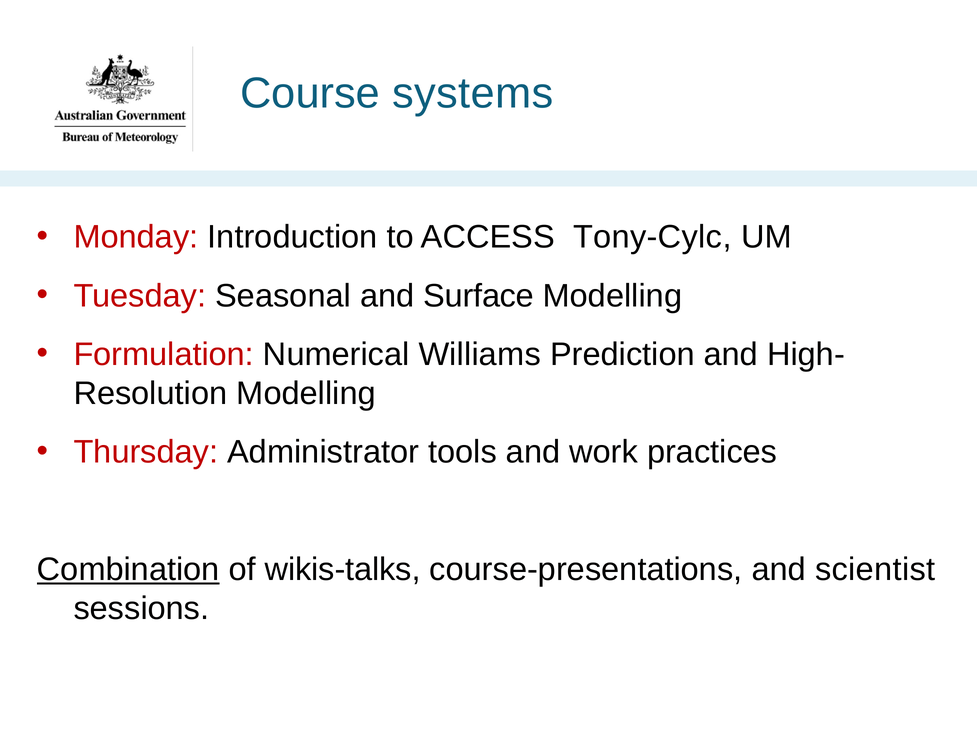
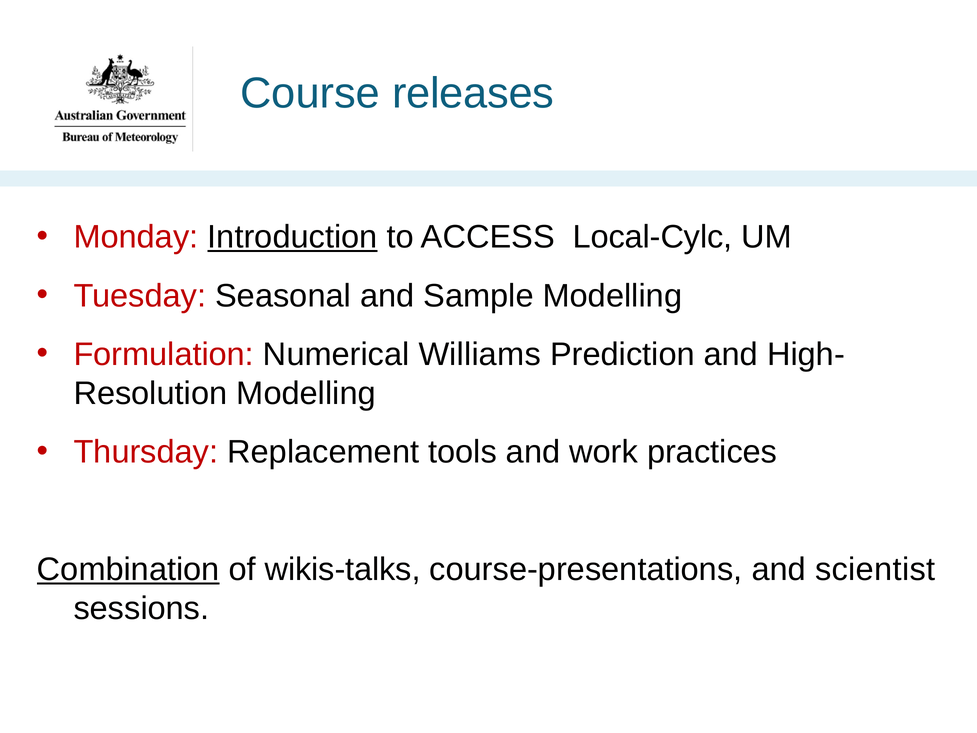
systems: systems -> releases
Introduction underline: none -> present
Tony-Cylc: Tony-Cylc -> Local-Cylc
Surface: Surface -> Sample
Administrator: Administrator -> Replacement
